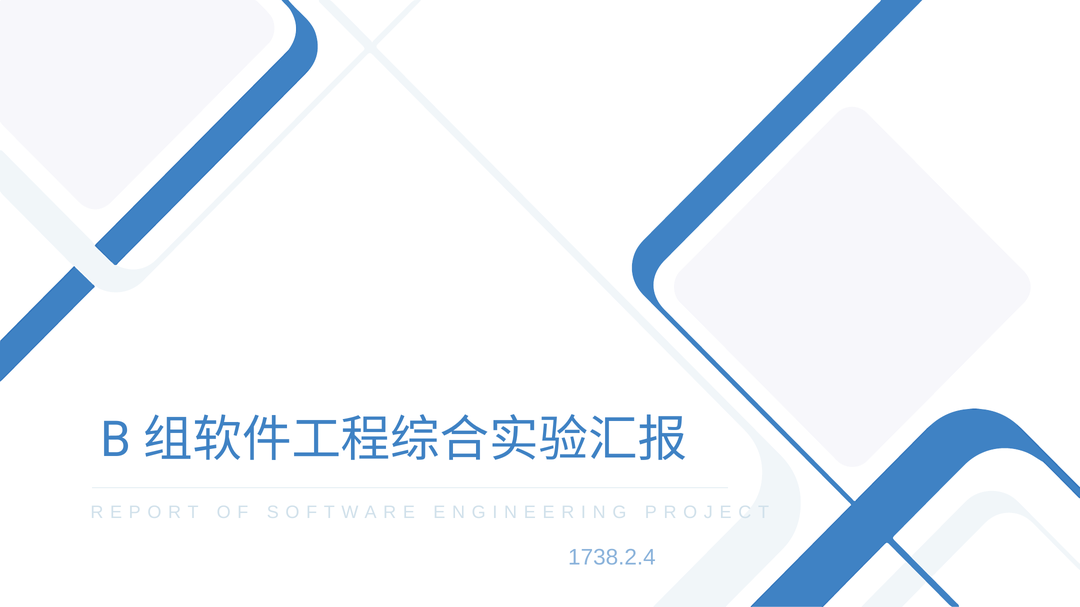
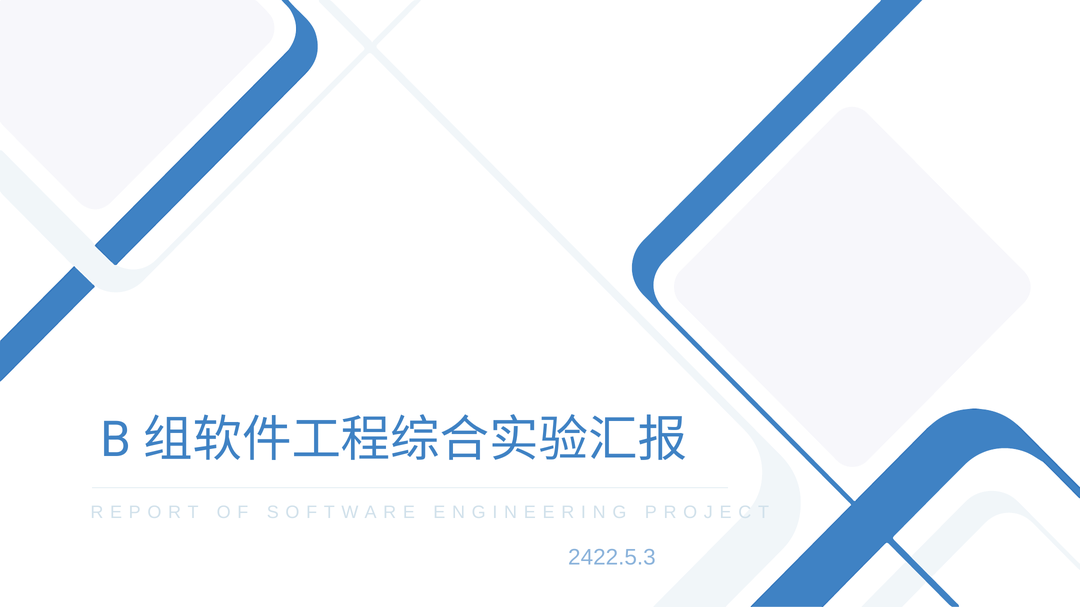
1738.2.4: 1738.2.4 -> 2422.5.3
